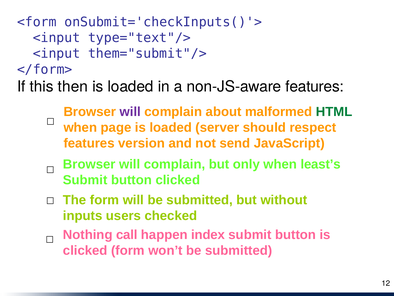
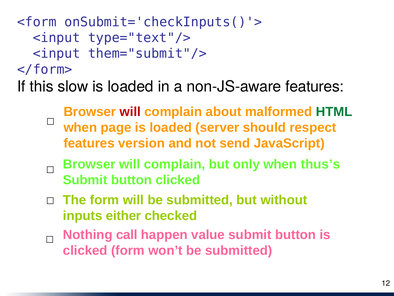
then: then -> slow
will at (130, 111) colour: purple -> red
least’s: least’s -> thus’s
users: users -> either
index: index -> value
